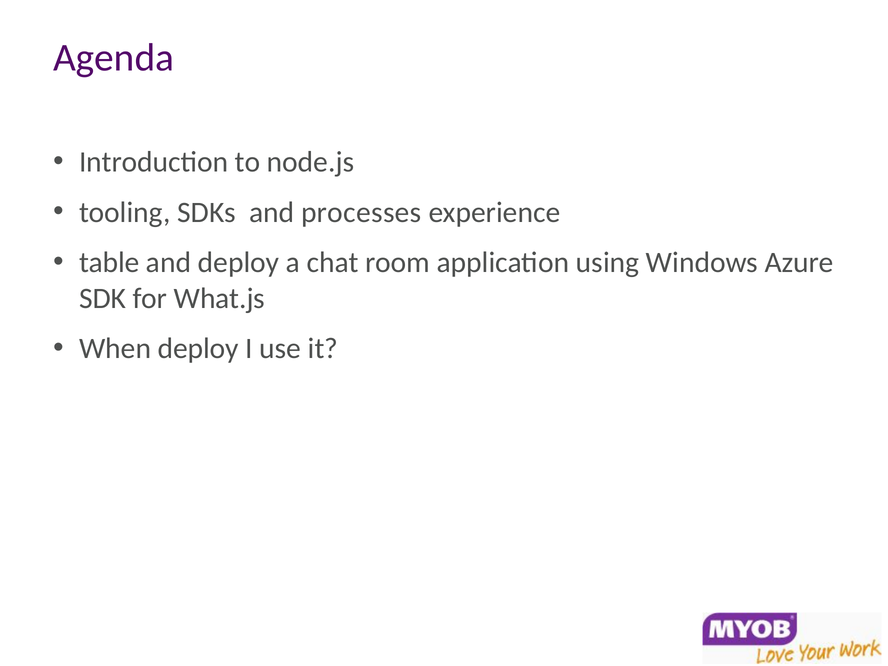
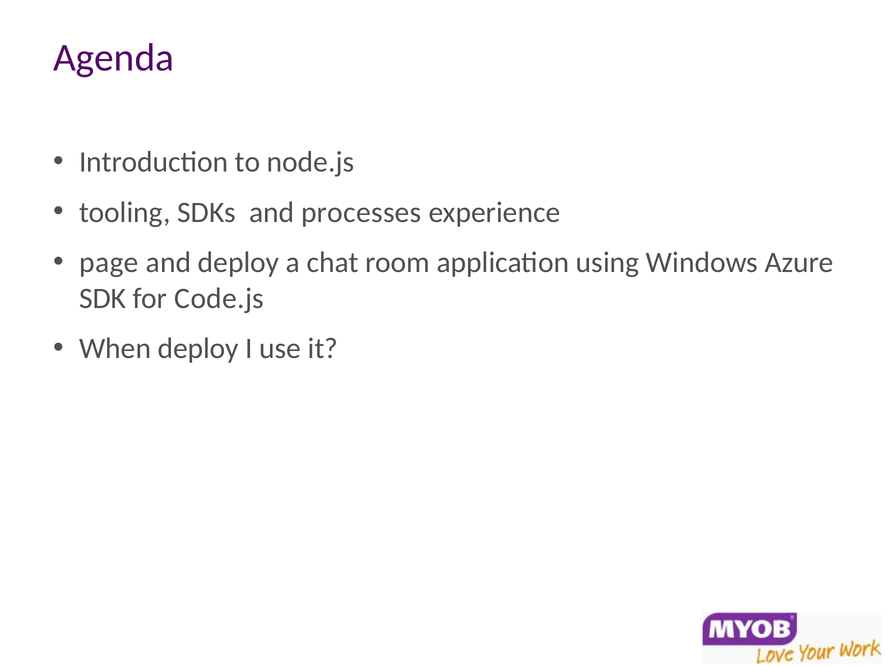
table: table -> page
What.js: What.js -> Code.js
